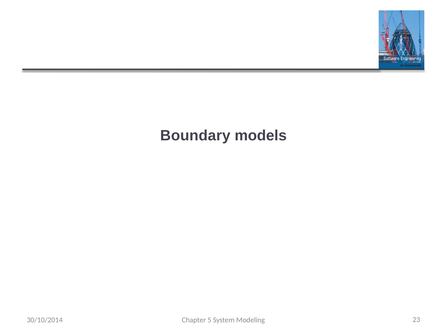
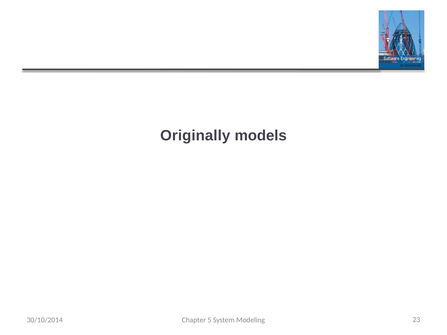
Boundary: Boundary -> Originally
